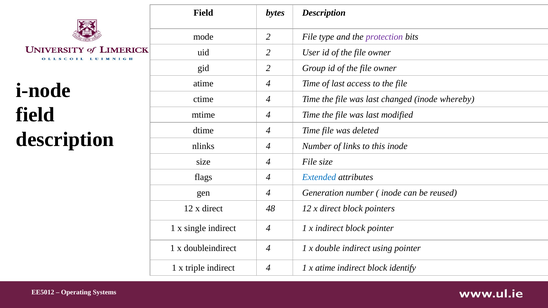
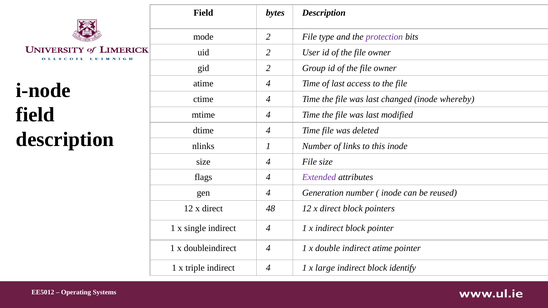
nlinks 4: 4 -> 1
Extended colour: blue -> purple
indirect using: using -> atime
x atime: atime -> large
